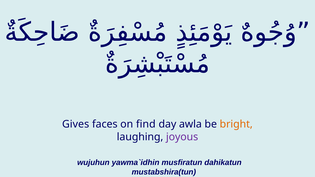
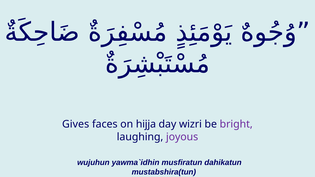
find: find -> hijja
awla: awla -> wizri
bright colour: orange -> purple
